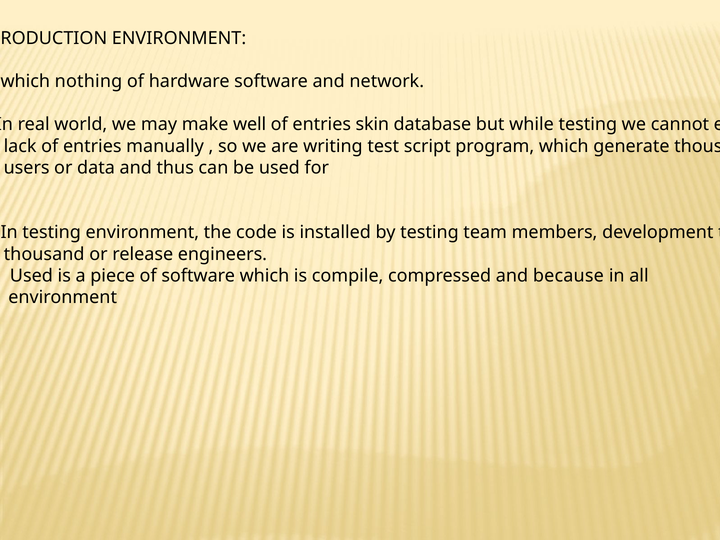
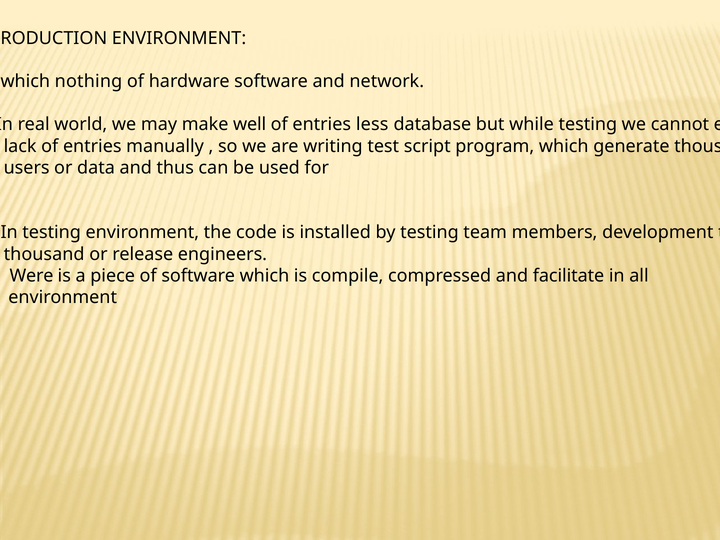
skin: skin -> less
Used at (31, 276): Used -> Were
because: because -> facilitate
